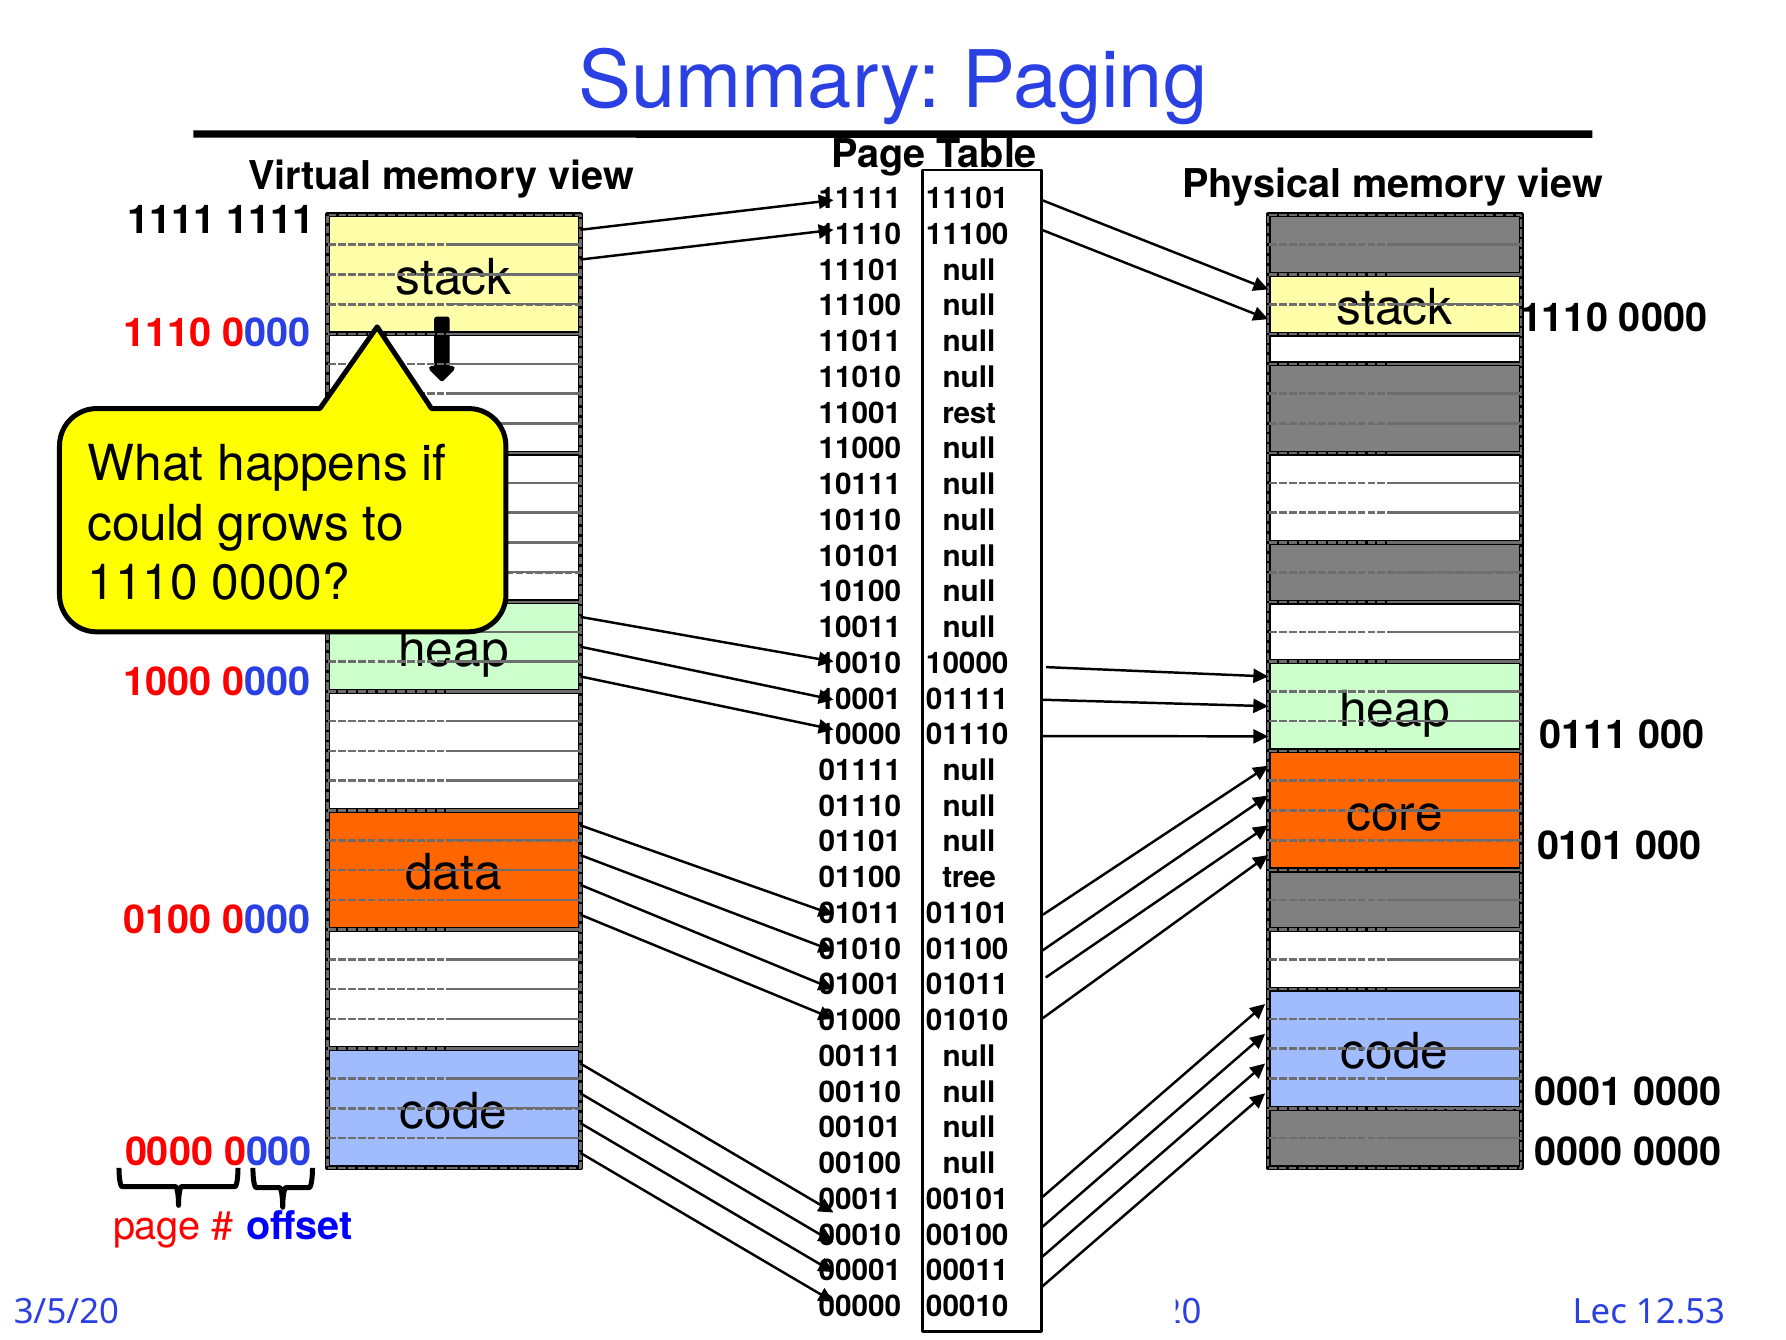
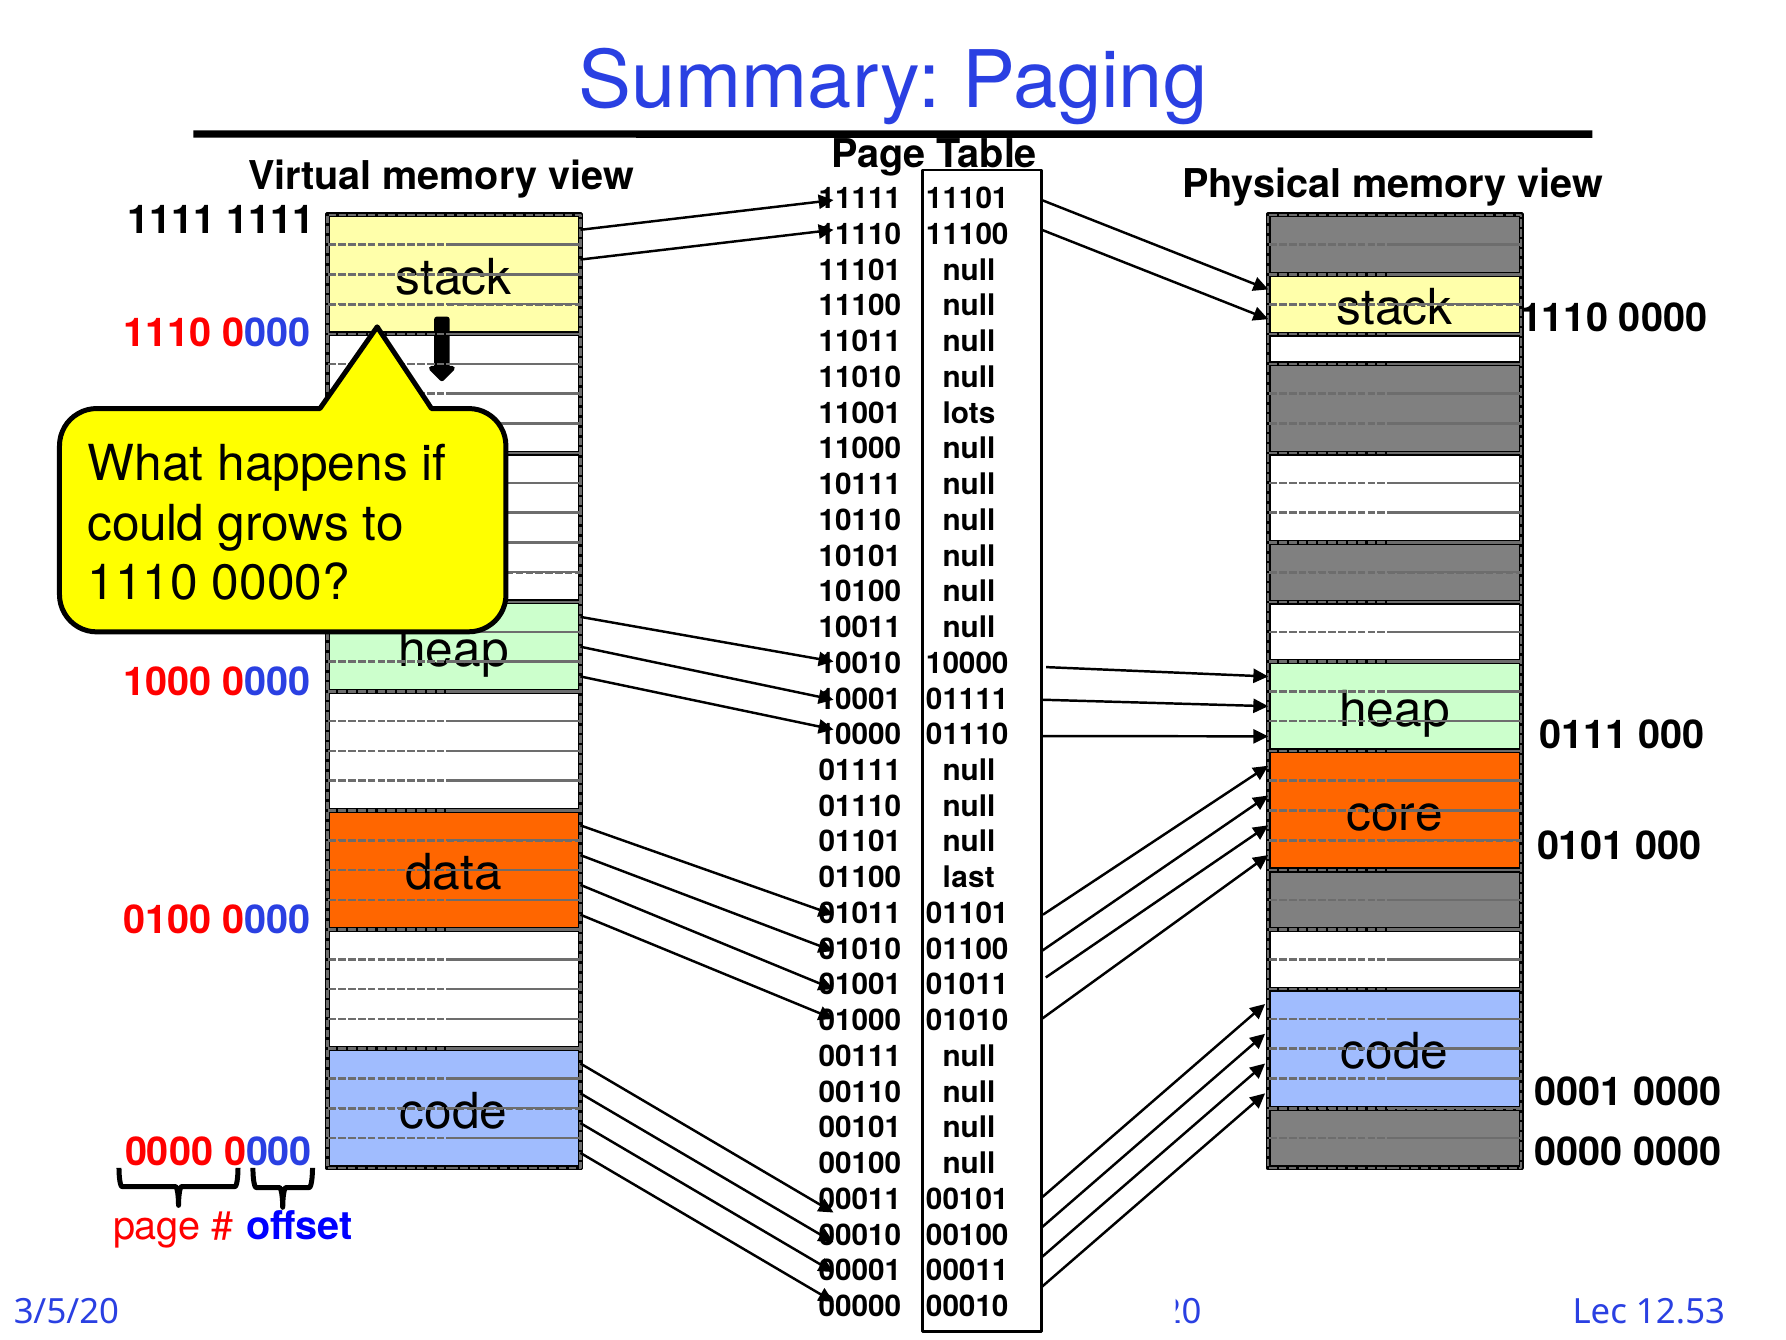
rest: rest -> lots
tree: tree -> last
